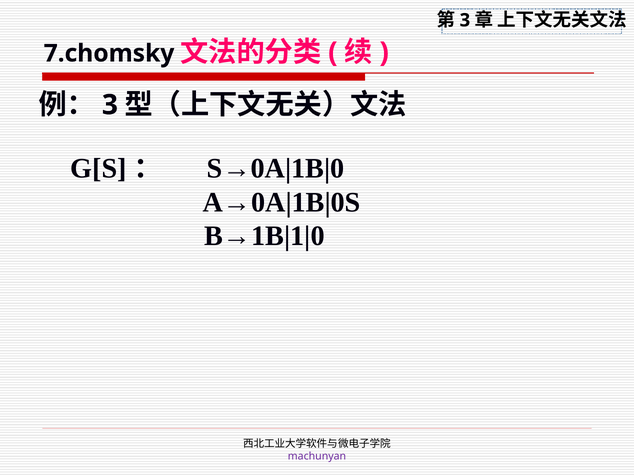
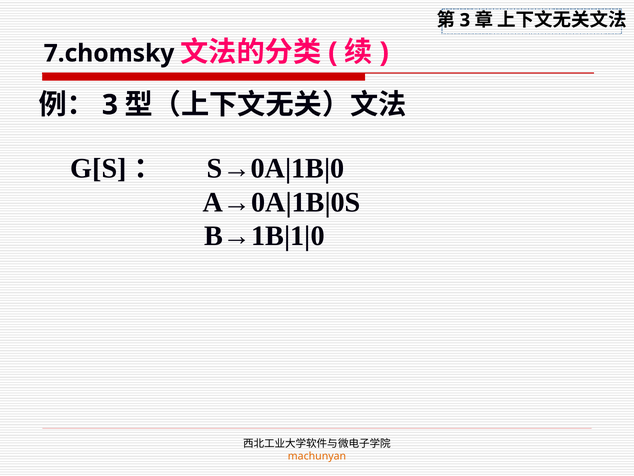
machunyan colour: purple -> orange
